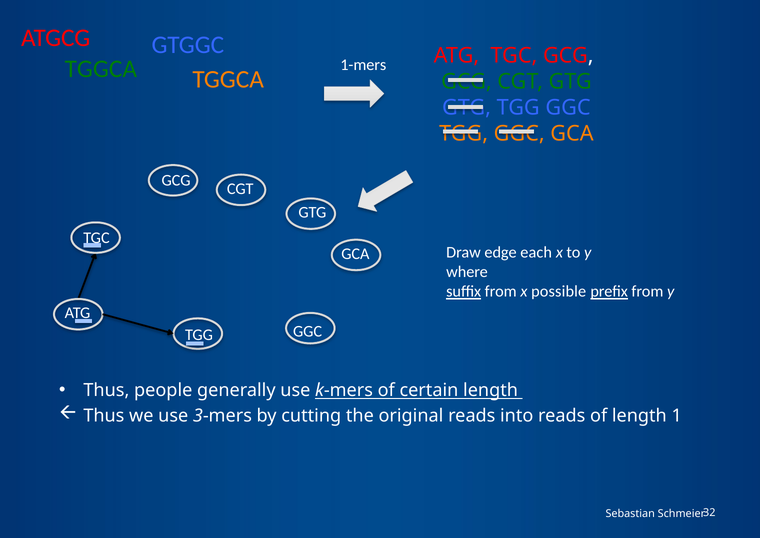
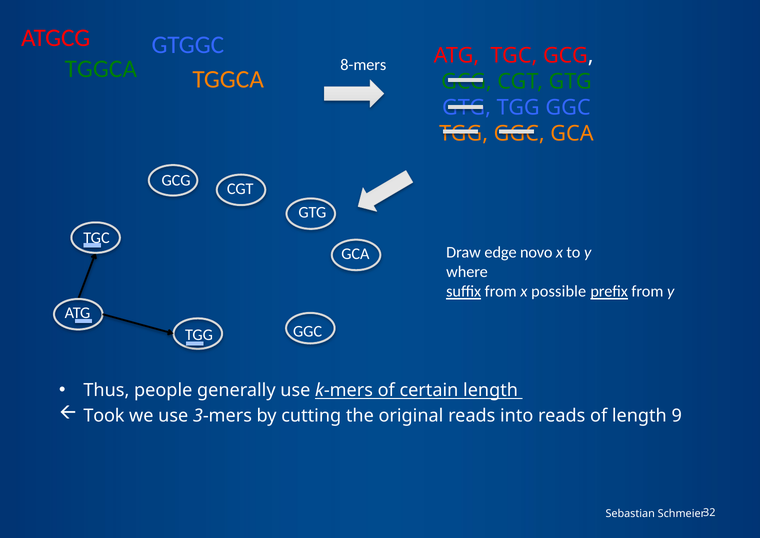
1-mers: 1-mers -> 8-mers
each: each -> novo
Thus at (104, 415): Thus -> Took
1: 1 -> 9
